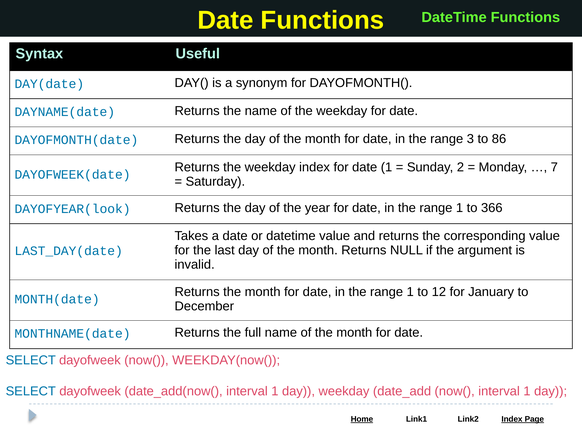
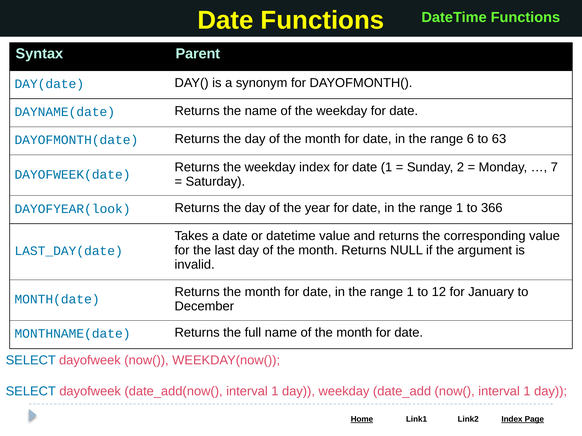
Useful: Useful -> Parent
3: 3 -> 6
86: 86 -> 63
